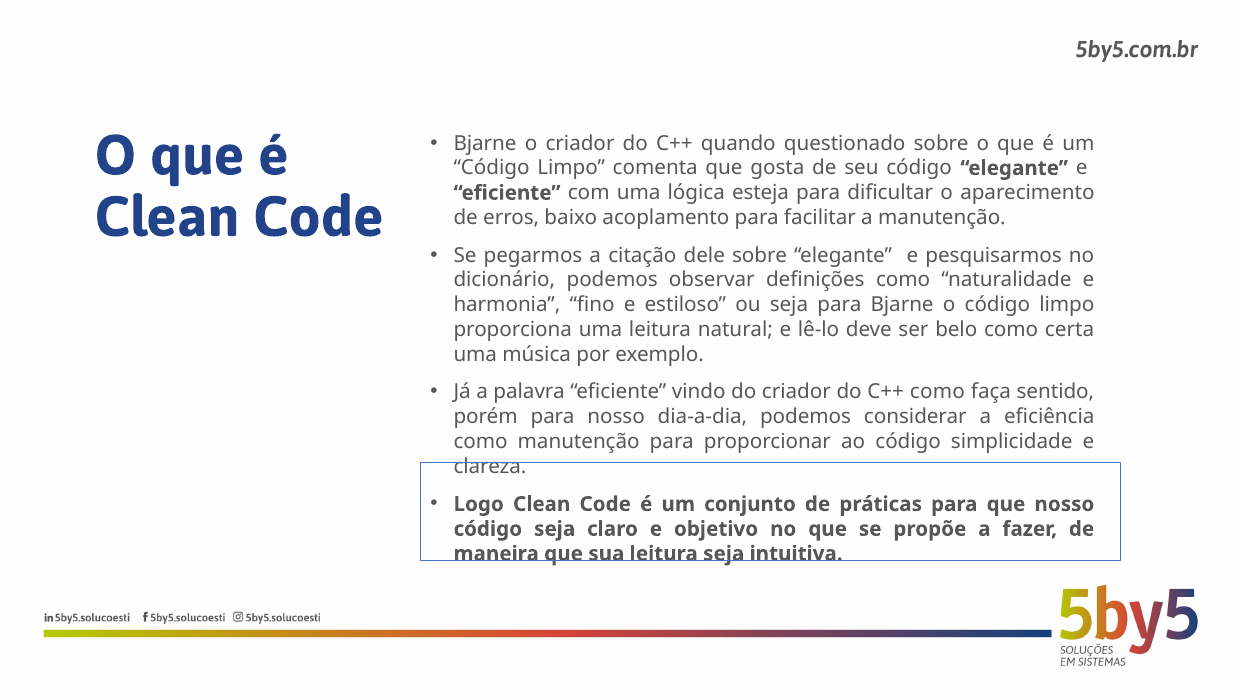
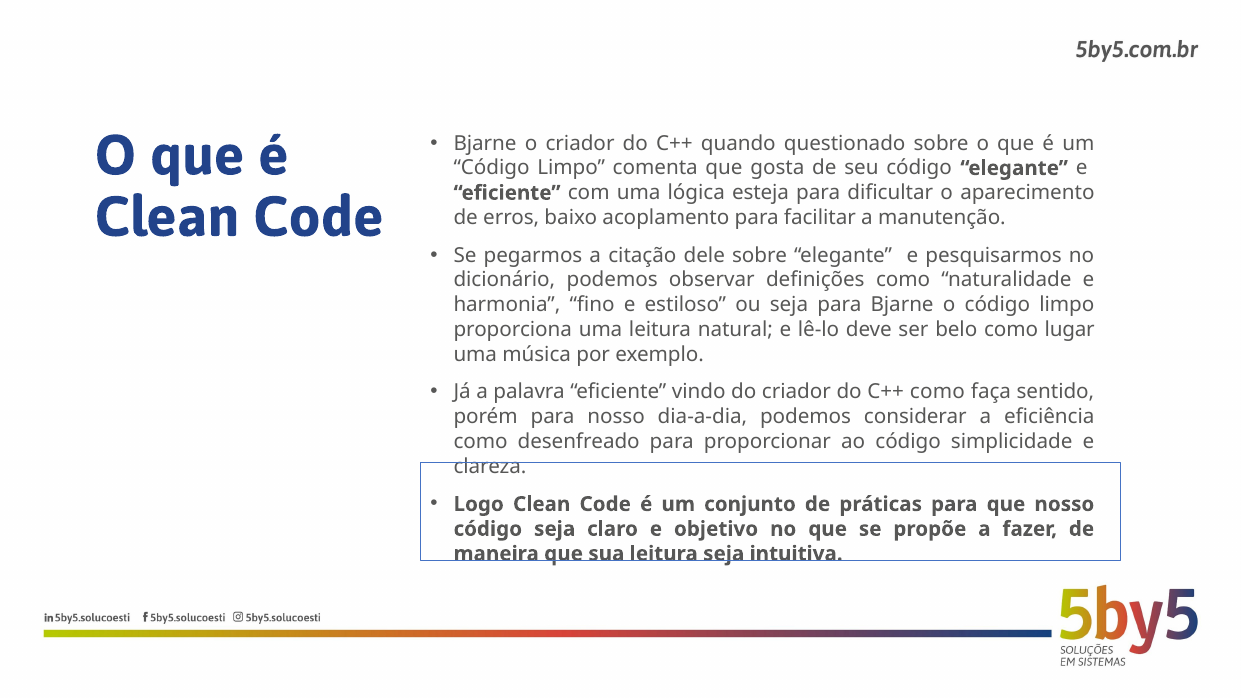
certa: certa -> lugar
como manutenção: manutenção -> desenfreado
